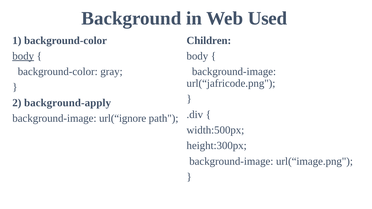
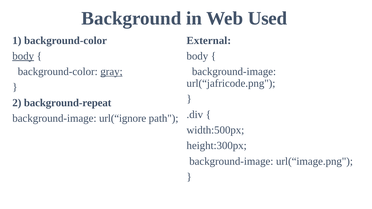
Children: Children -> External
gray underline: none -> present
background-apply: background-apply -> background-repeat
